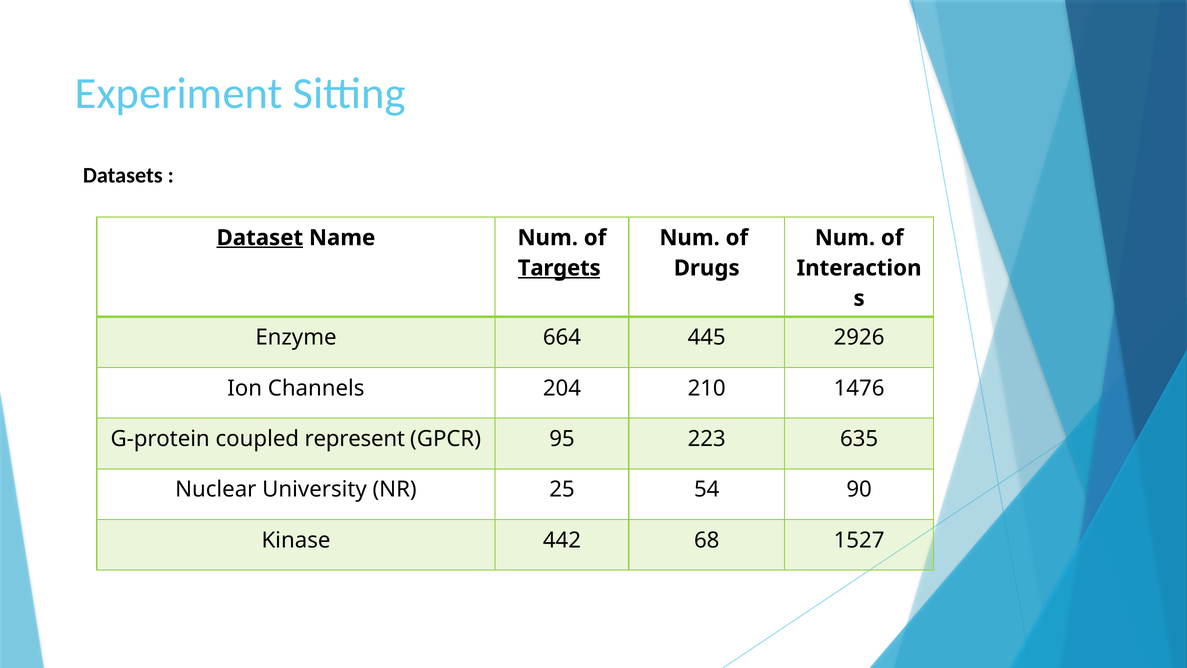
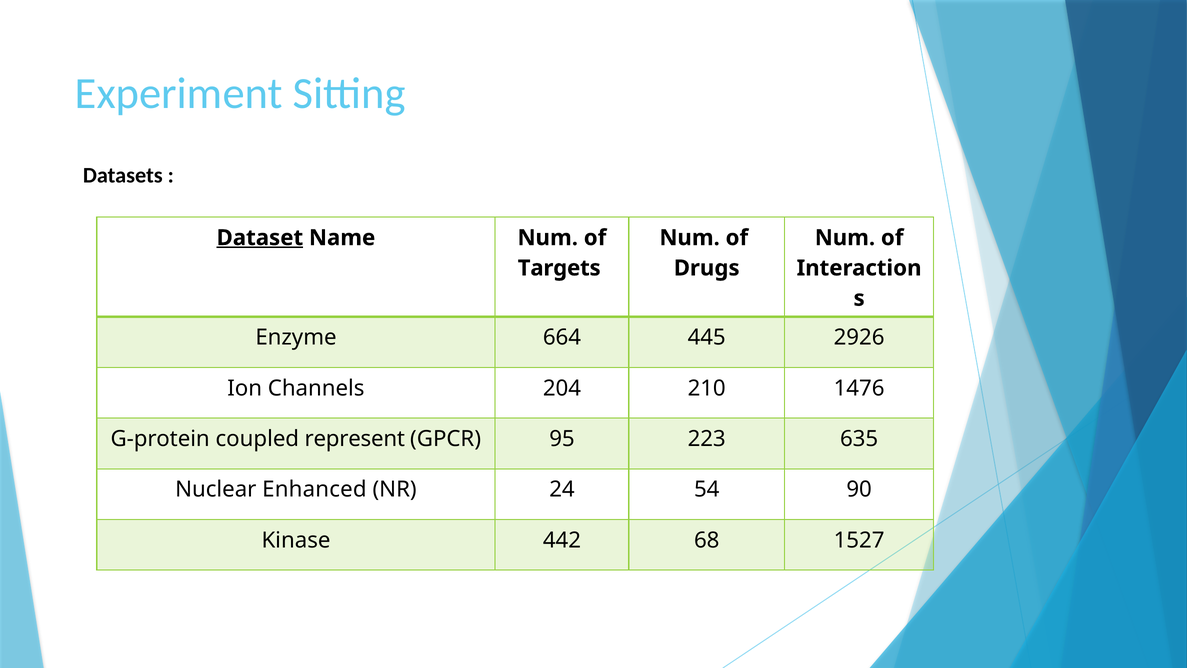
Targets underline: present -> none
University: University -> Enhanced
25: 25 -> 24
